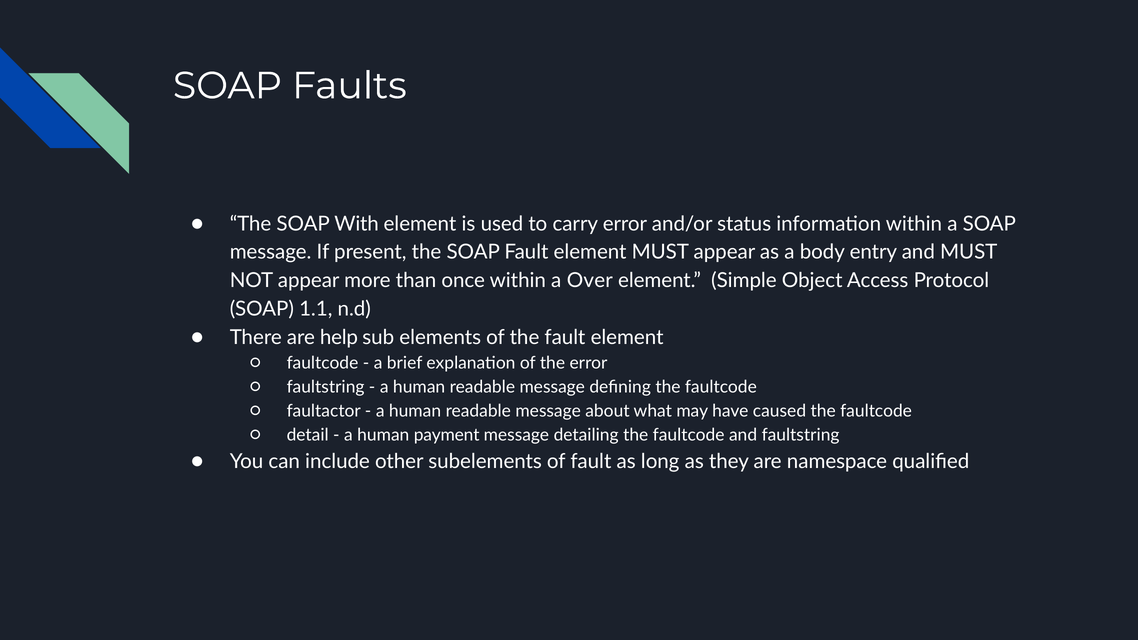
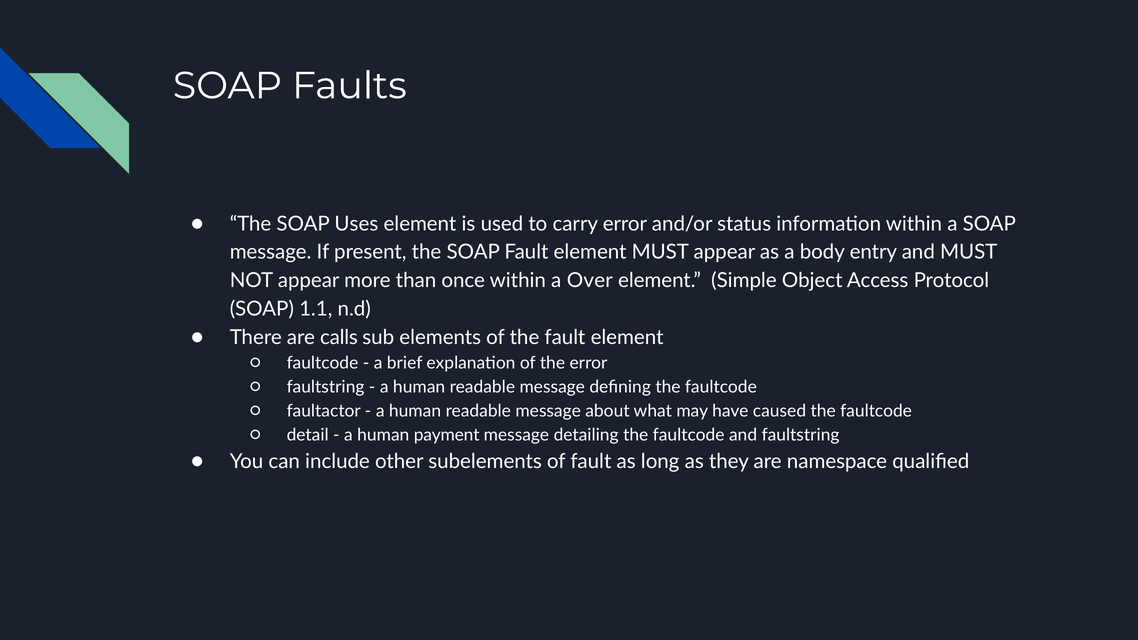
With: With -> Uses
help: help -> calls
